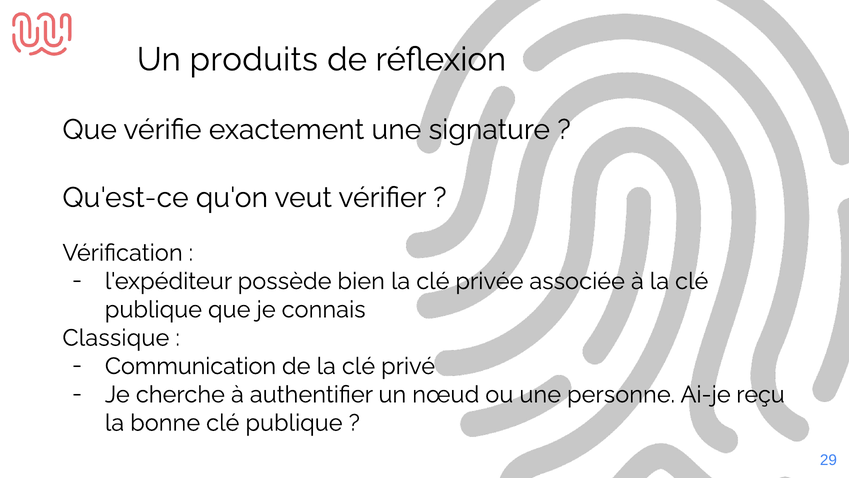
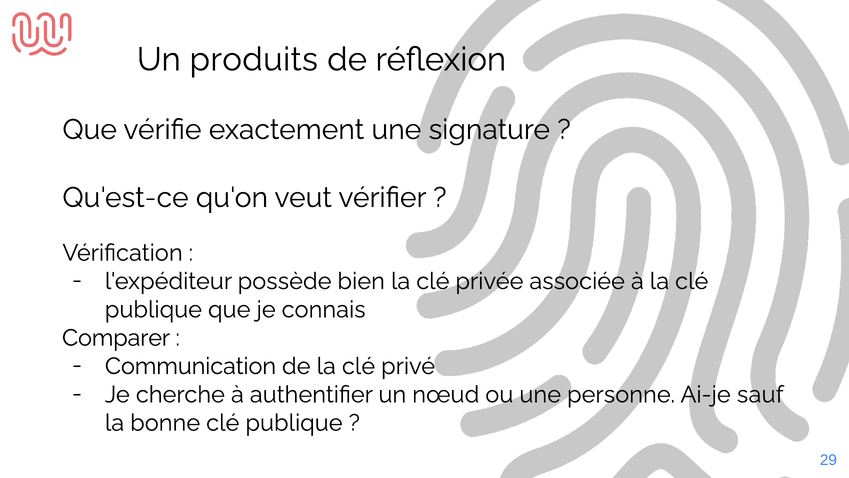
Classique: Classique -> Comparer
reçu: reçu -> sauf
